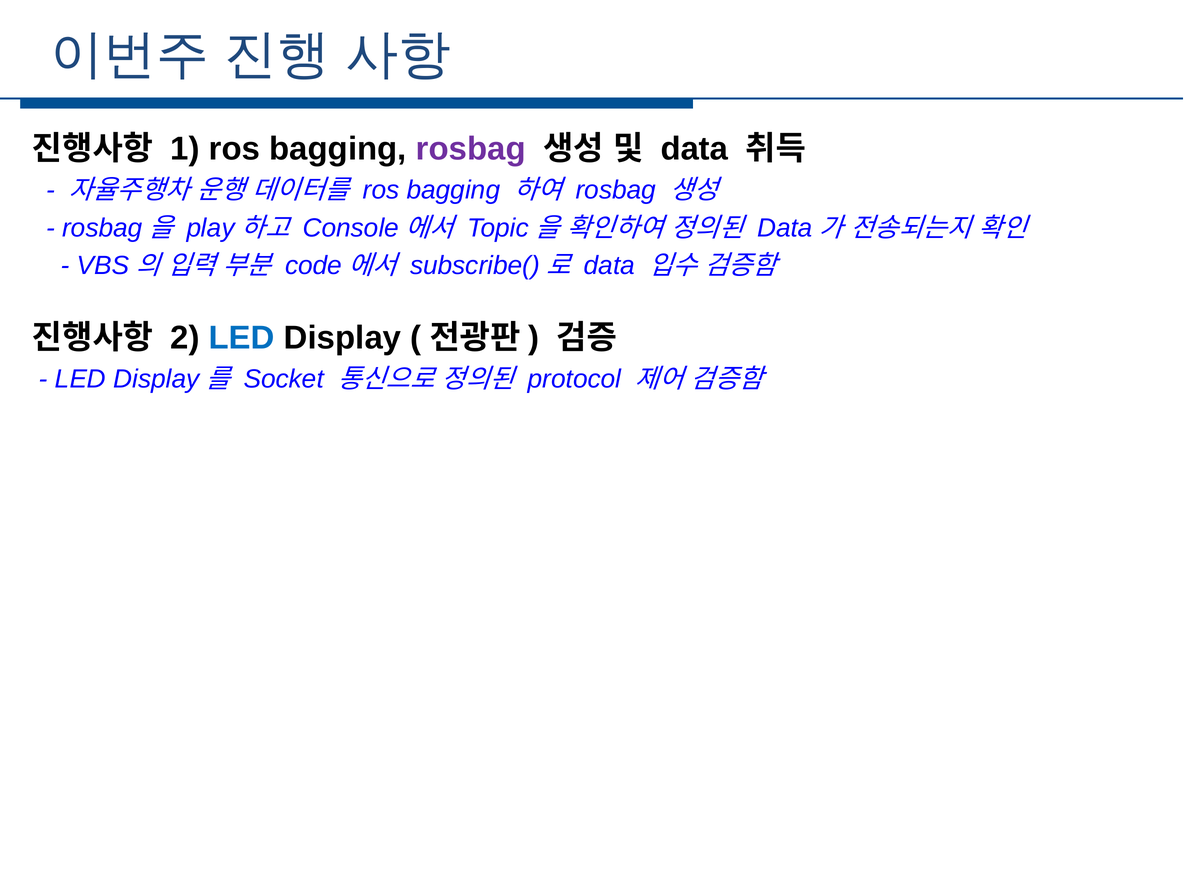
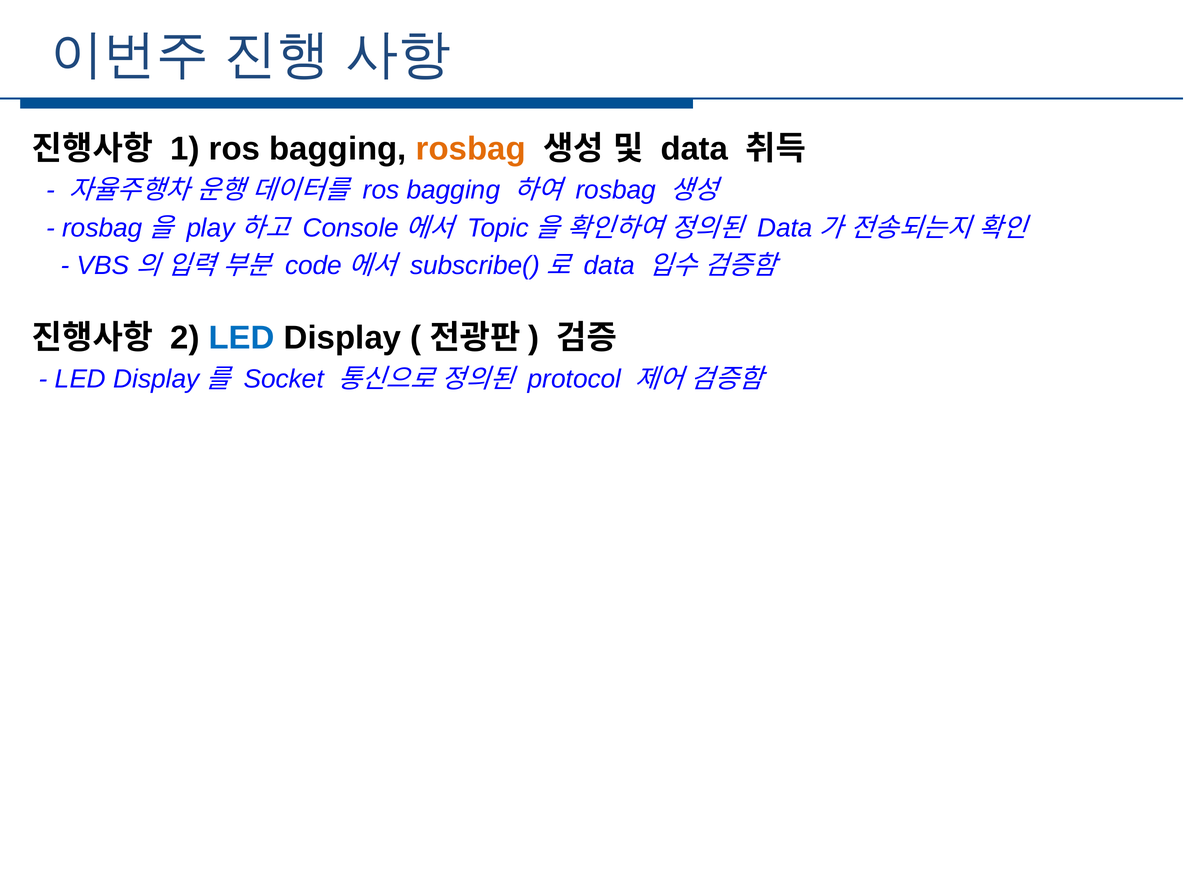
rosbag at (471, 149) colour: purple -> orange
